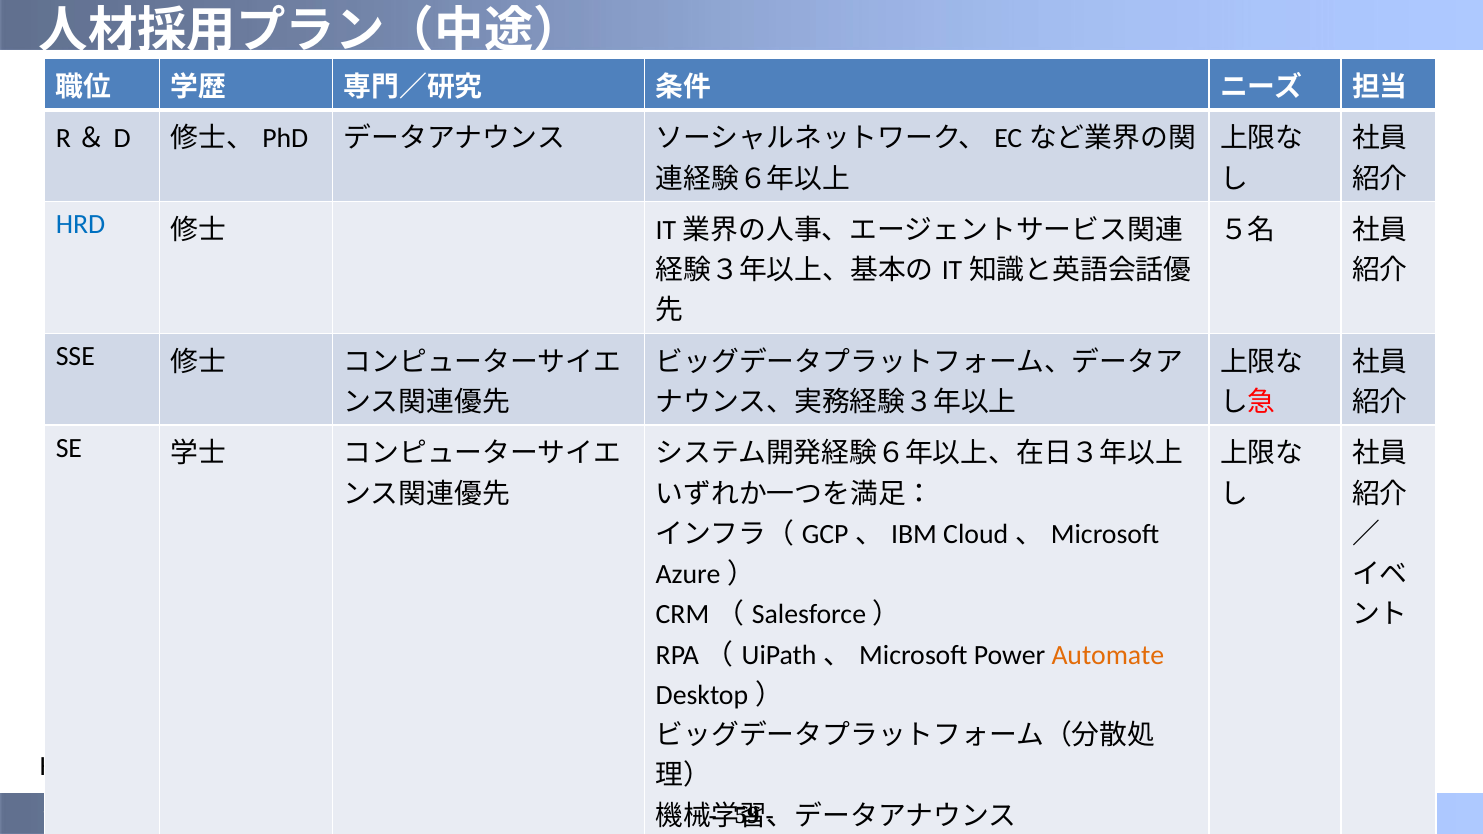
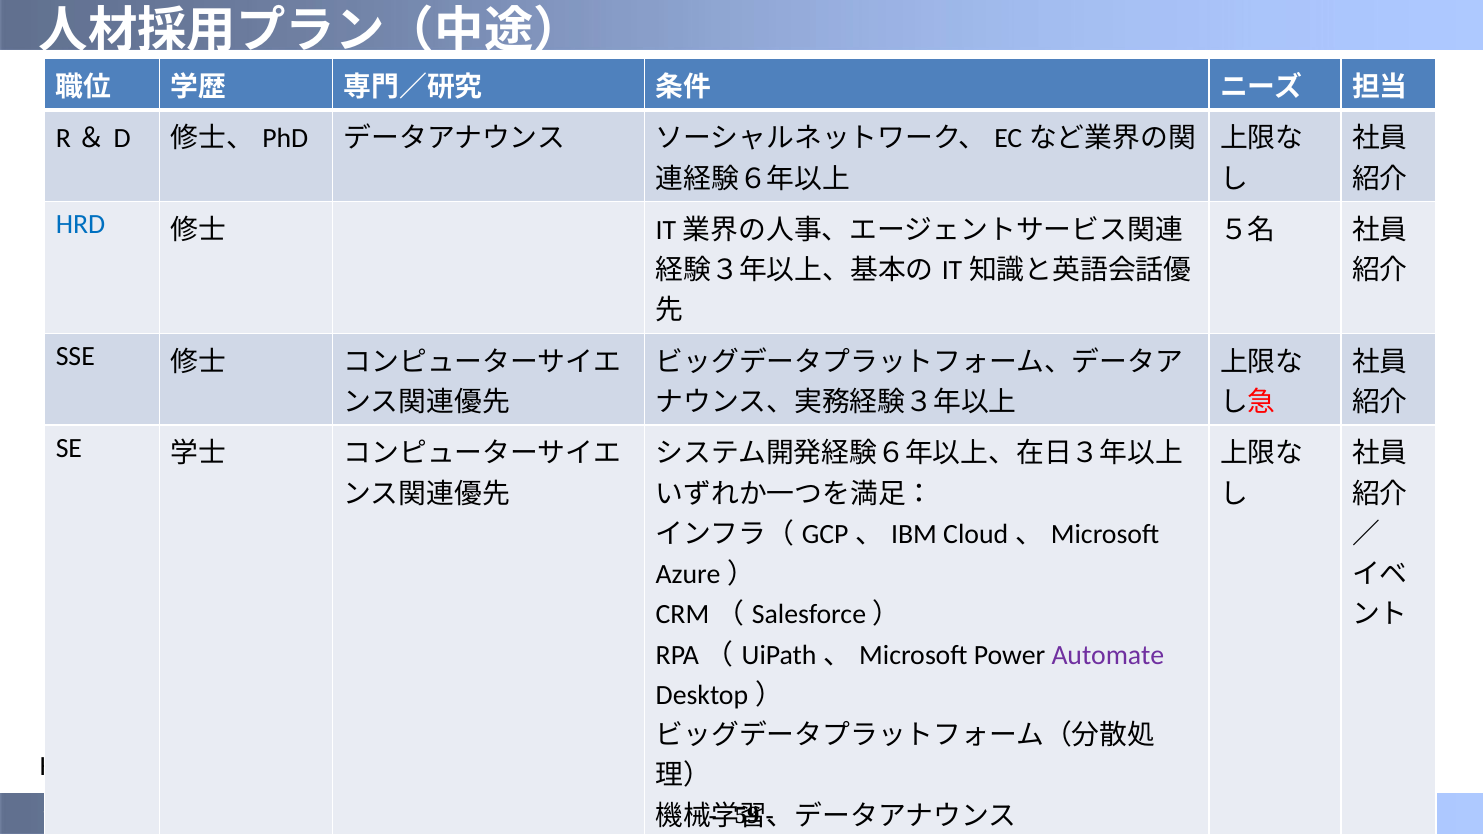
Automate colour: orange -> purple
